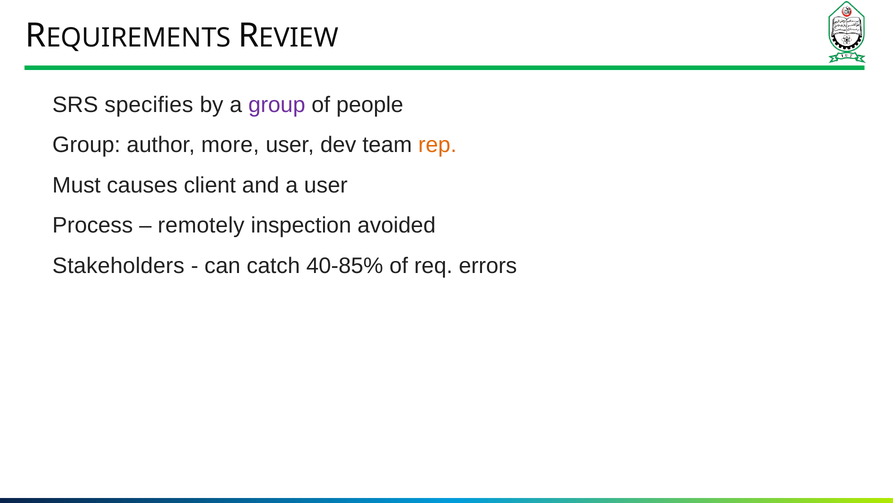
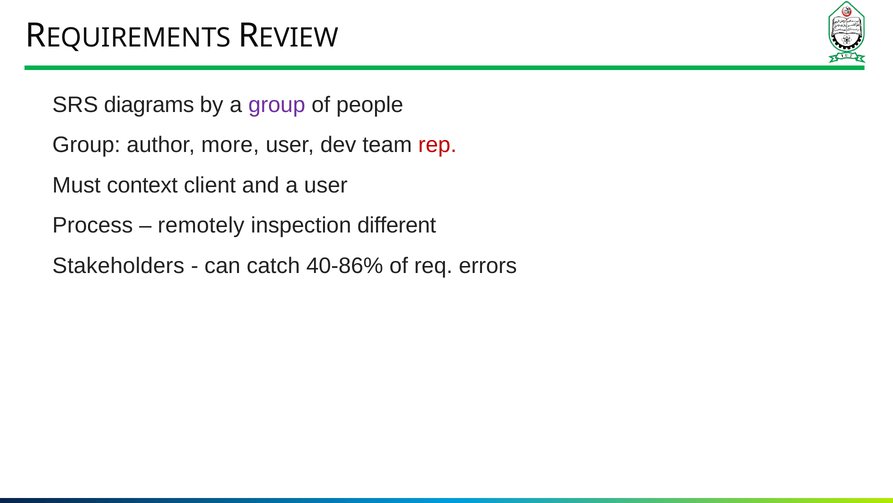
specifies: specifies -> diagrams
rep colour: orange -> red
causes: causes -> context
avoided: avoided -> different
40-85%: 40-85% -> 40-86%
